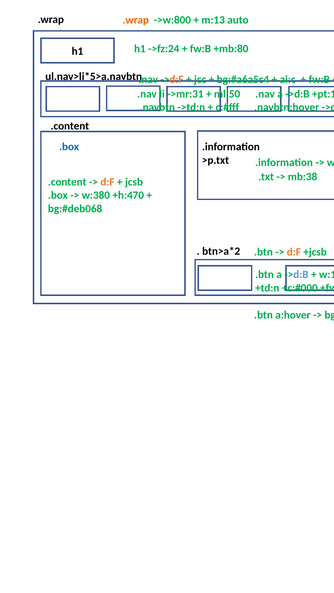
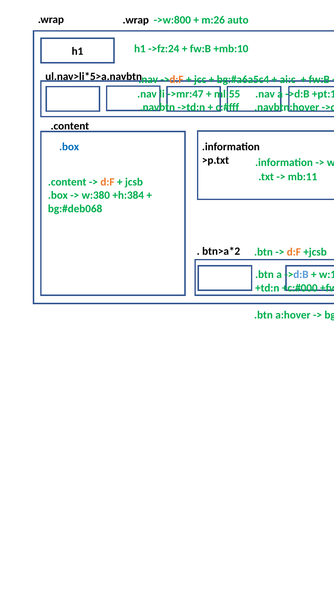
.wrap at (136, 20) colour: orange -> black
m:13: m:13 -> m:26
+mb:80: +mb:80 -> +mb:10
->mr:31: ->mr:31 -> ->mr:47
ml:50: ml:50 -> ml:55
mb:38: mb:38 -> mb:11
+h:470: +h:470 -> +h:384
